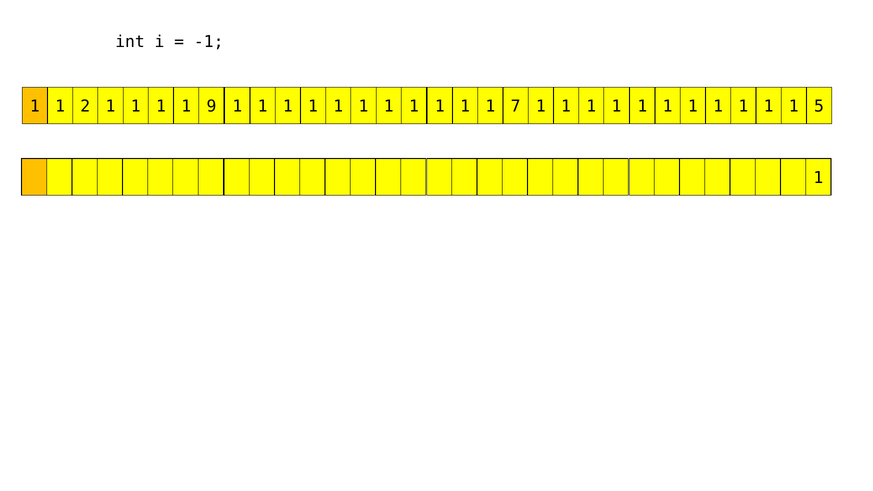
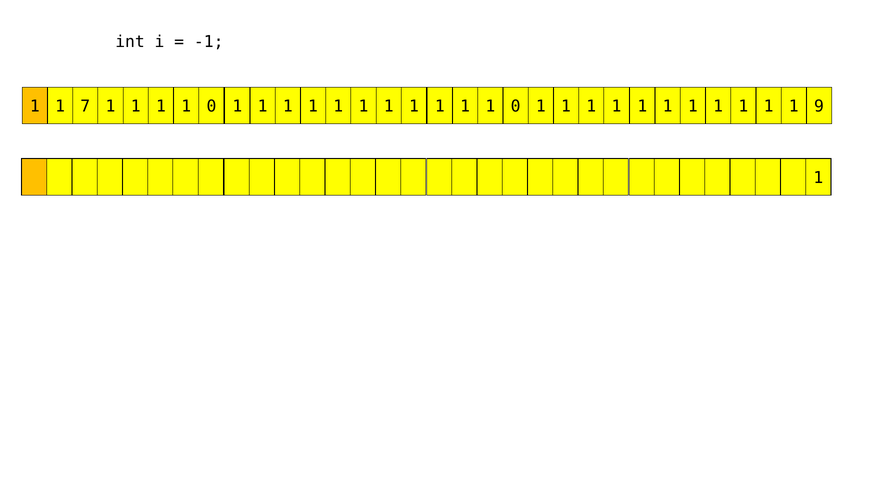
2: 2 -> 7
9 at (211, 107): 9 -> 0
7 at (516, 107): 7 -> 0
5: 5 -> 9
